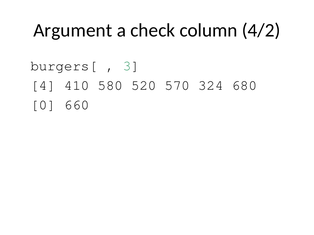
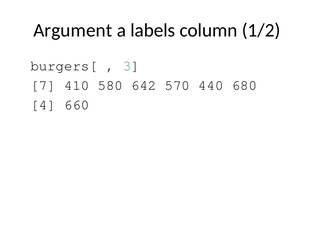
check: check -> labels
4/2: 4/2 -> 1/2
4: 4 -> 7
520: 520 -> 642
324: 324 -> 440
0: 0 -> 4
